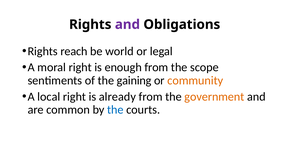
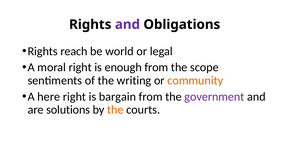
gaining: gaining -> writing
local: local -> here
already: already -> bargain
government colour: orange -> purple
common: common -> solutions
the at (115, 110) colour: blue -> orange
